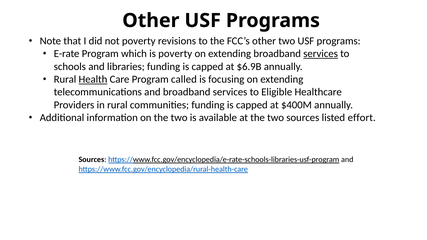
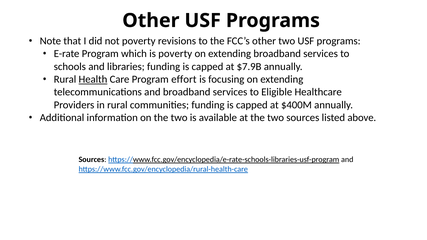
services at (321, 54) underline: present -> none
$6.9B: $6.9B -> $7.9B
called: called -> effort
effort: effort -> above
